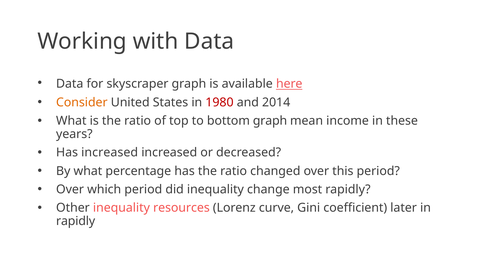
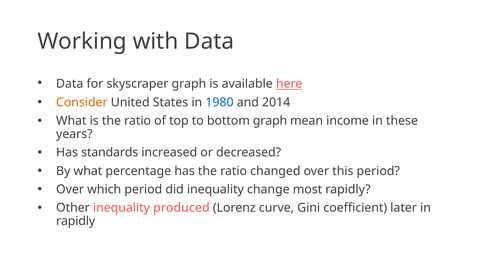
1980 colour: red -> blue
Has increased: increased -> standards
resources: resources -> produced
